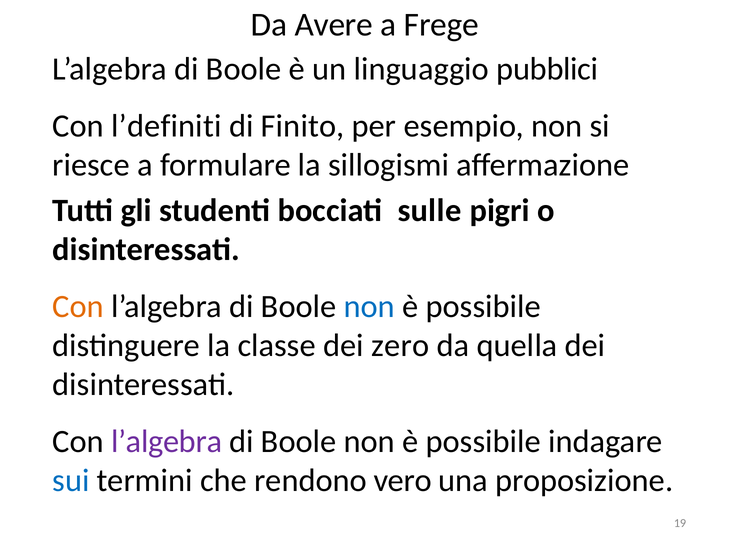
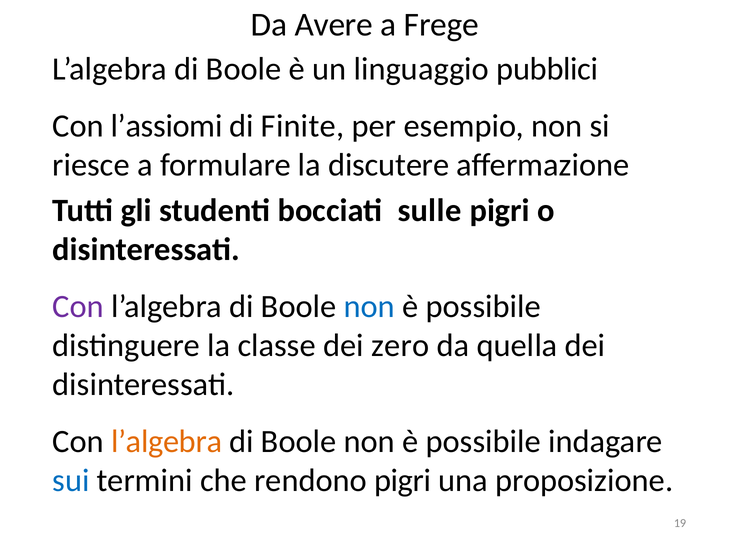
l’definiti: l’definiti -> l’assiomi
Finito: Finito -> Finite
sillogismi: sillogismi -> discutere
Con at (78, 306) colour: orange -> purple
l’algebra at (167, 441) colour: purple -> orange
rendono vero: vero -> pigri
